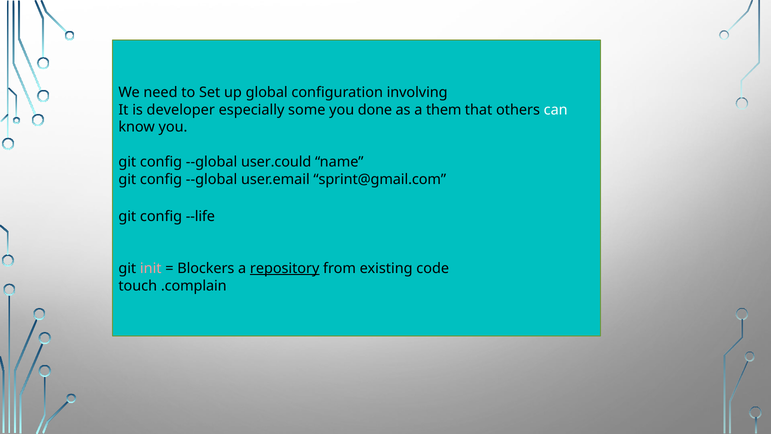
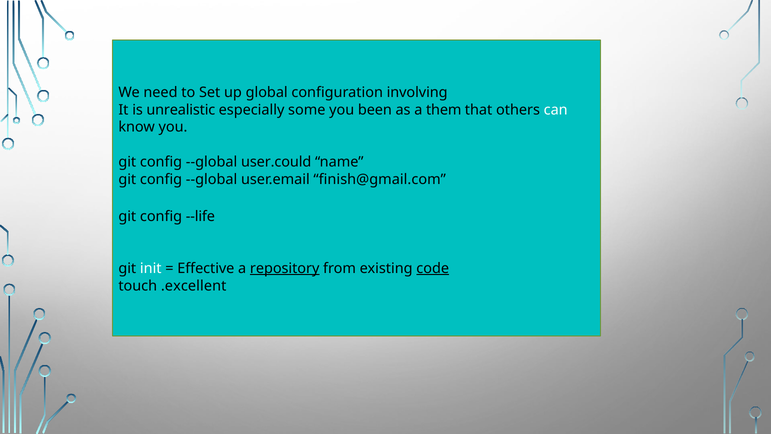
developer: developer -> unrealistic
done: done -> been
sprint@gmail.com: sprint@gmail.com -> finish@gmail.com
init colour: pink -> white
Blockers: Blockers -> Effective
code underline: none -> present
.complain: .complain -> .excellent
